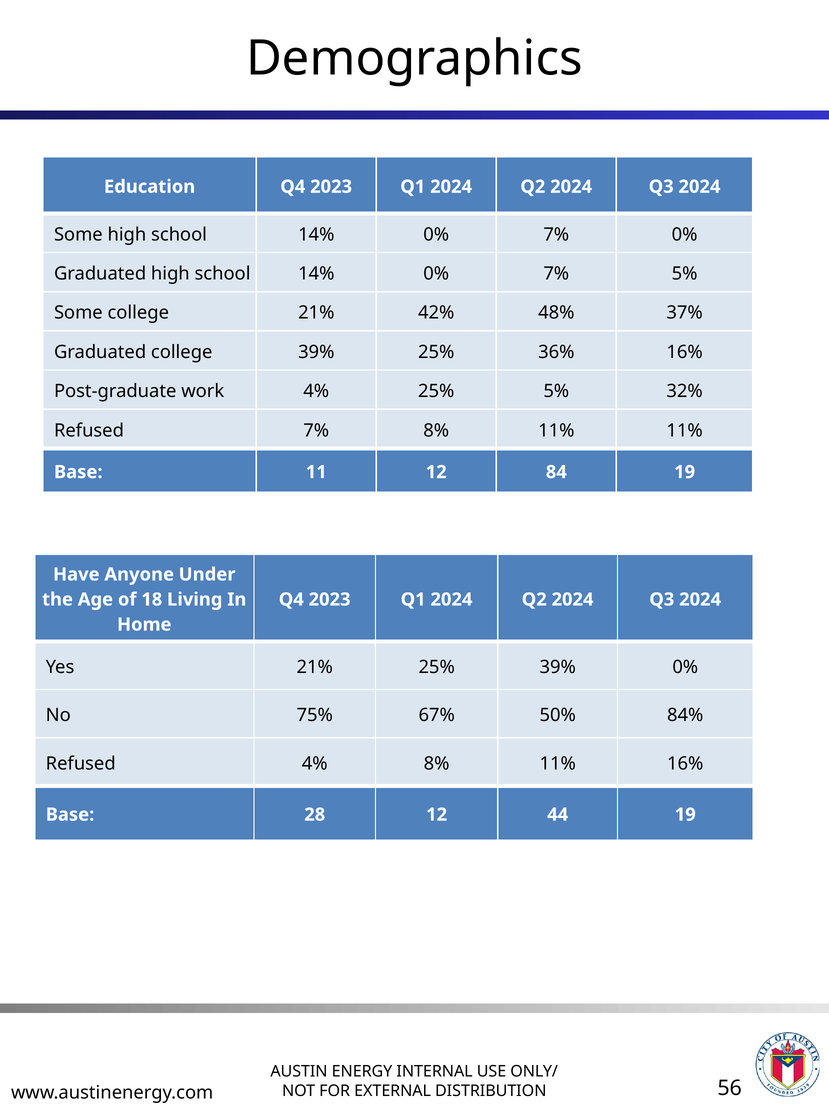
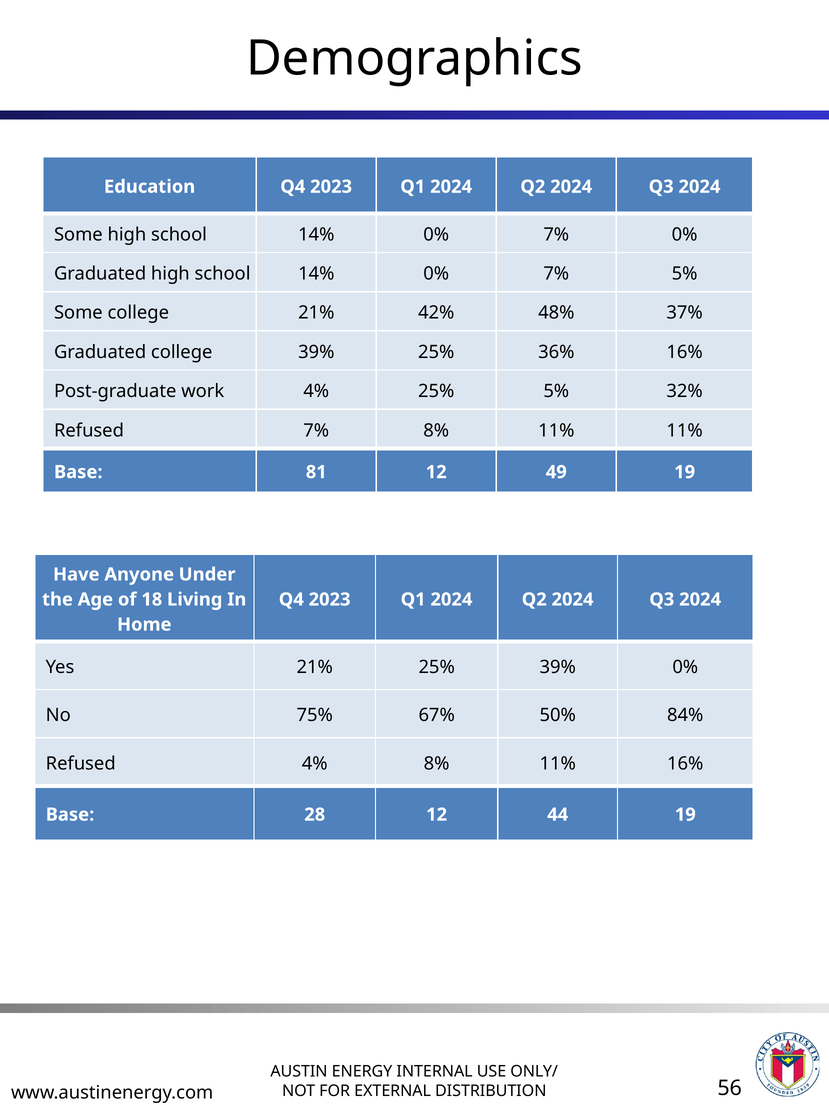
11: 11 -> 81
84: 84 -> 49
